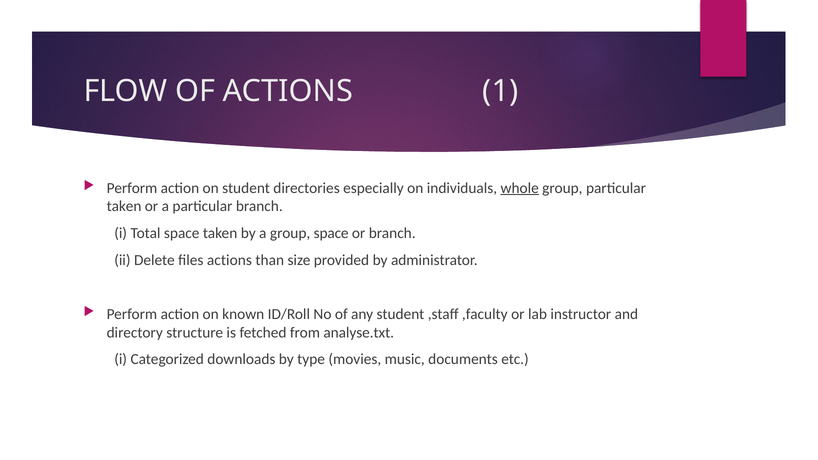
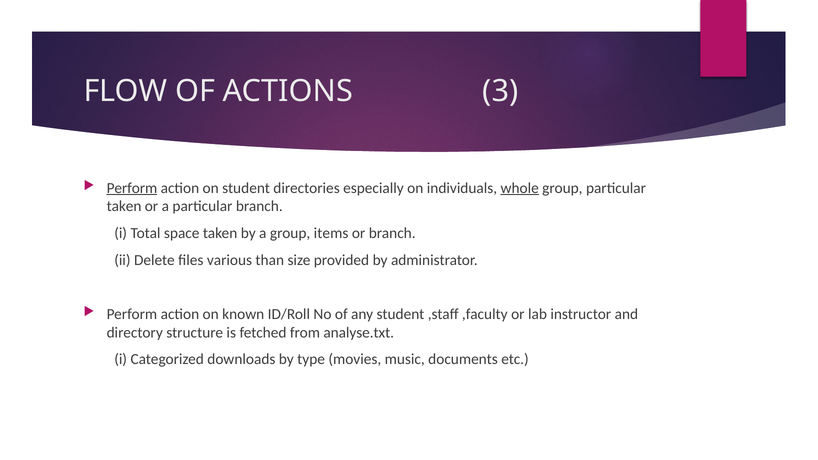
1: 1 -> 3
Perform at (132, 188) underline: none -> present
group space: space -> items
files actions: actions -> various
